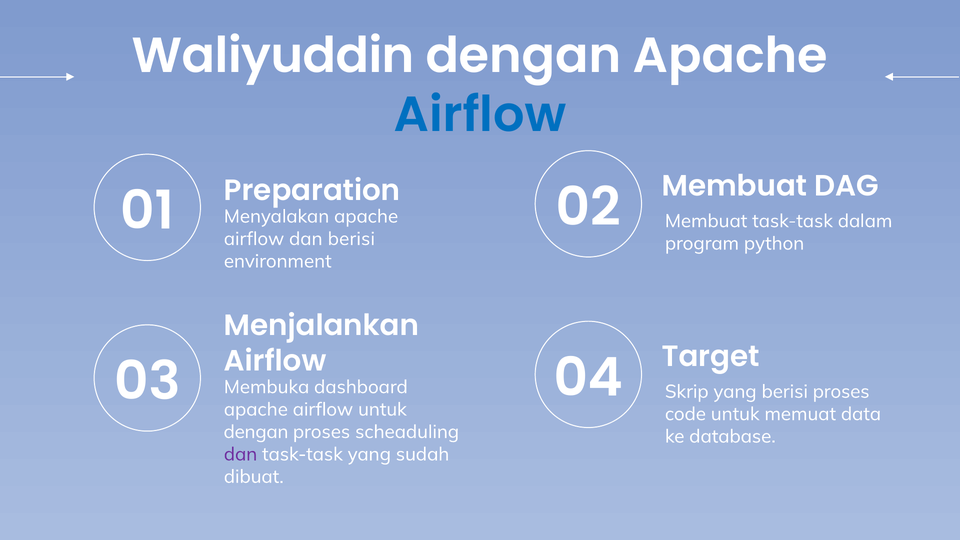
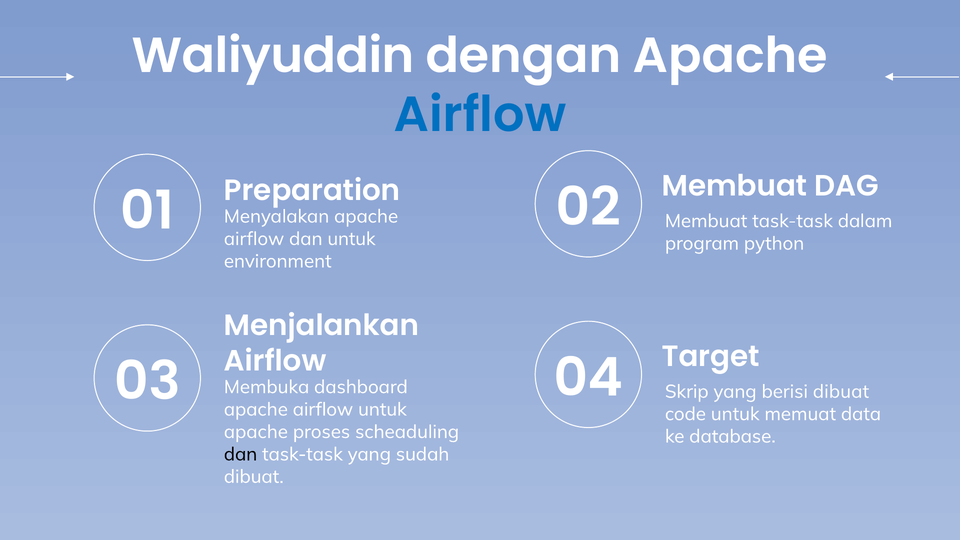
dan berisi: berisi -> untuk
berisi proses: proses -> dibuat
dengan at (256, 432): dengan -> apache
dan at (241, 454) colour: purple -> black
